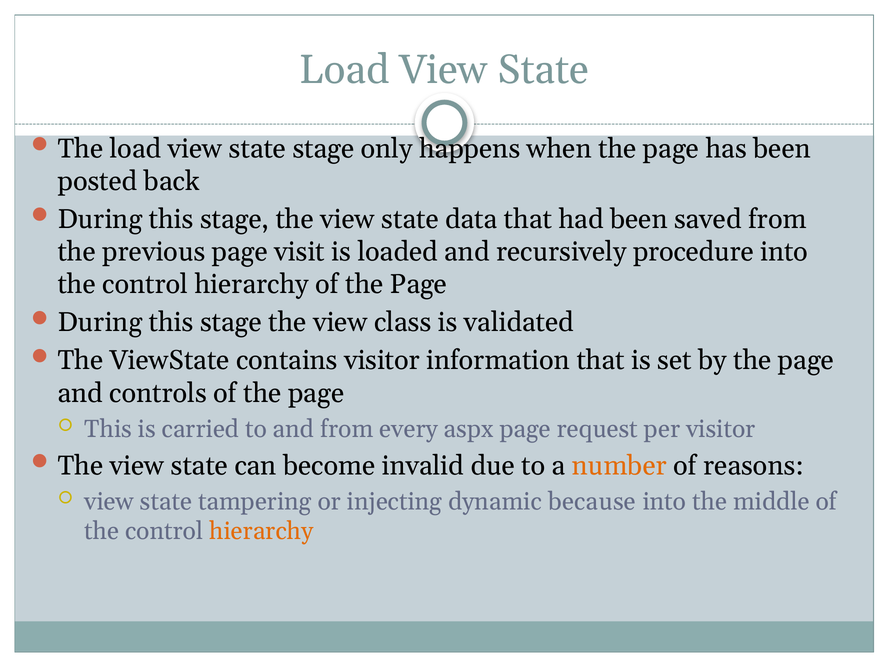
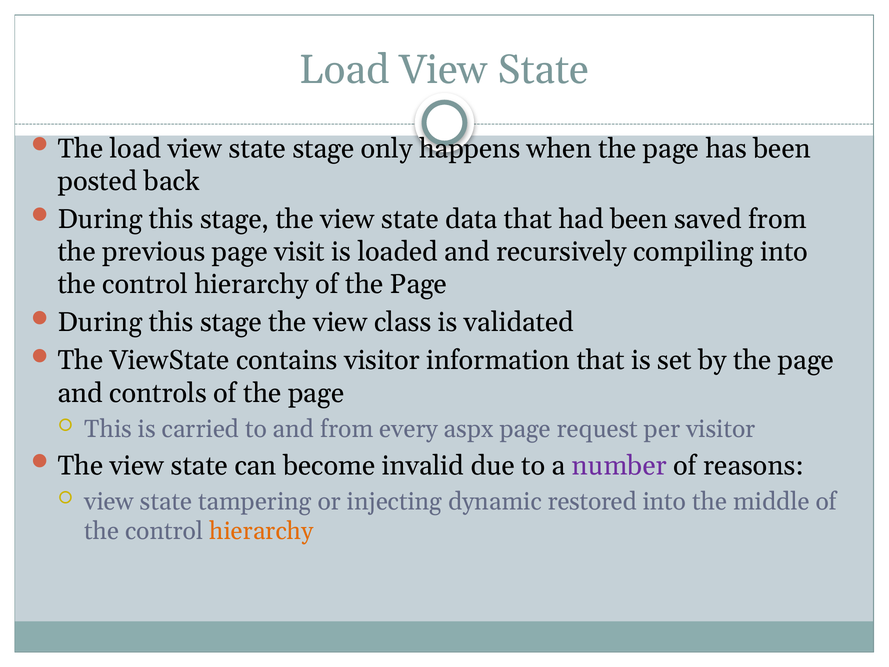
procedure: procedure -> compiling
number colour: orange -> purple
because: because -> restored
